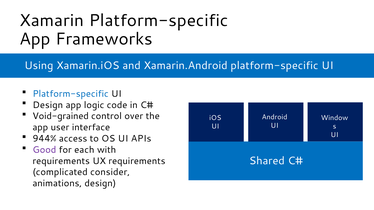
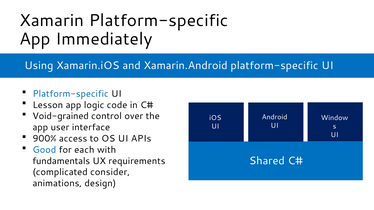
Frameworks: Frameworks -> Immediately
Design at (48, 105): Design -> Lesson
944%: 944% -> 900%
Good colour: purple -> blue
requirements at (61, 161): requirements -> fundamentals
